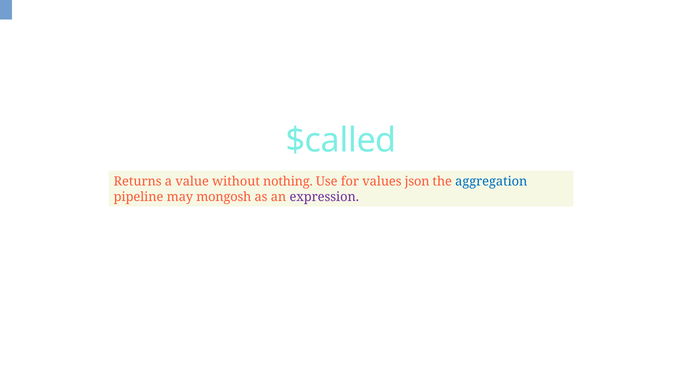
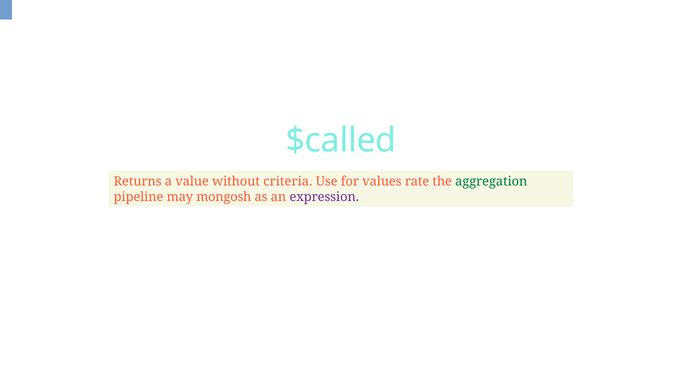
nothing: nothing -> criteria
json: json -> rate
aggregation colour: blue -> green
